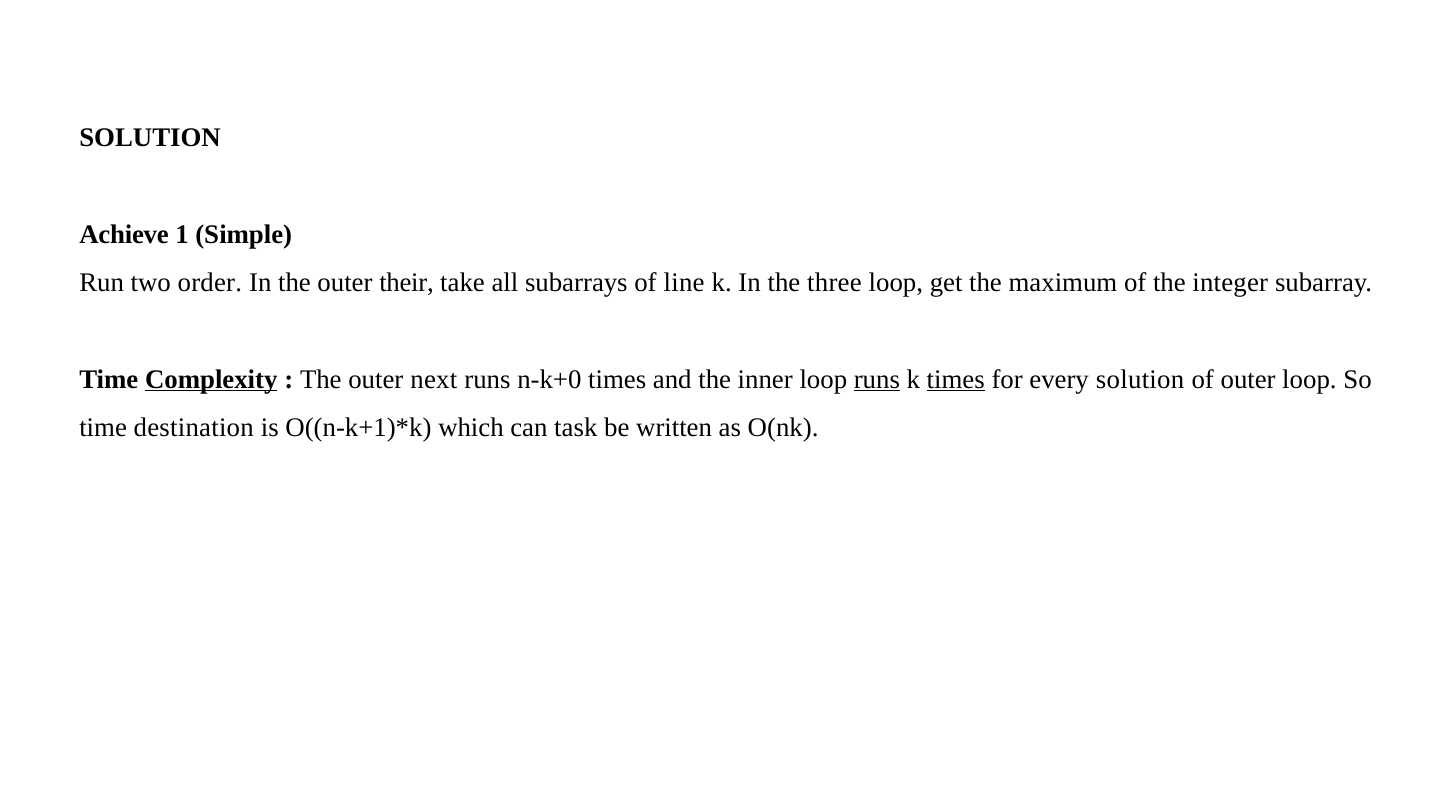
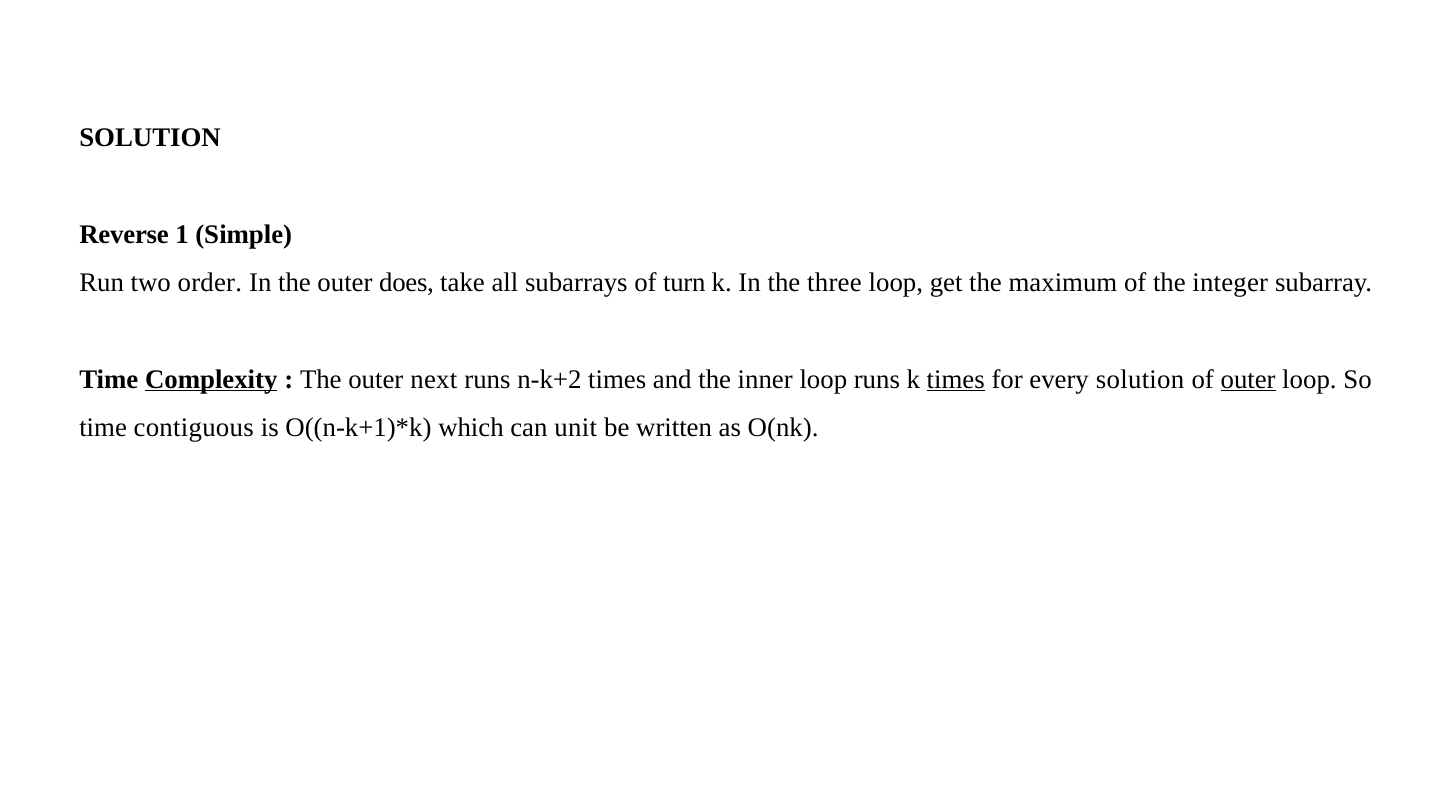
Achieve: Achieve -> Reverse
their: their -> does
line: line -> turn
n-k+0: n-k+0 -> n-k+2
runs at (877, 379) underline: present -> none
outer at (1248, 379) underline: none -> present
destination: destination -> contiguous
task: task -> unit
